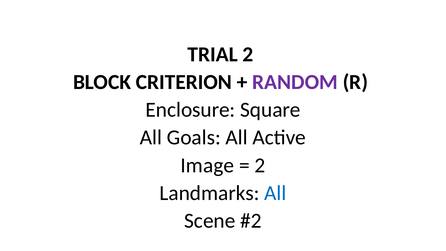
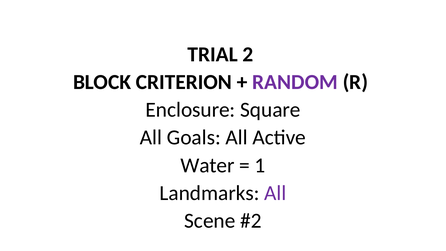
Image: Image -> Water
2 at (260, 165): 2 -> 1
All at (275, 193) colour: blue -> purple
